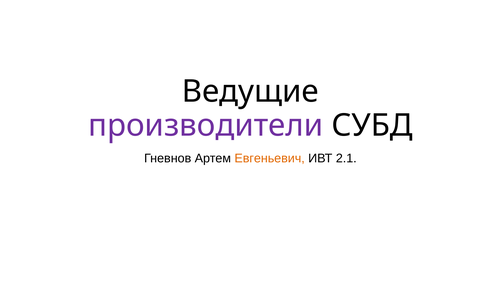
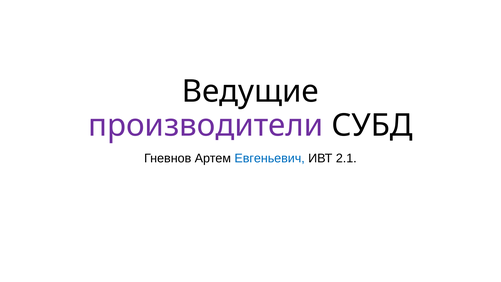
Евгеньевич colour: orange -> blue
